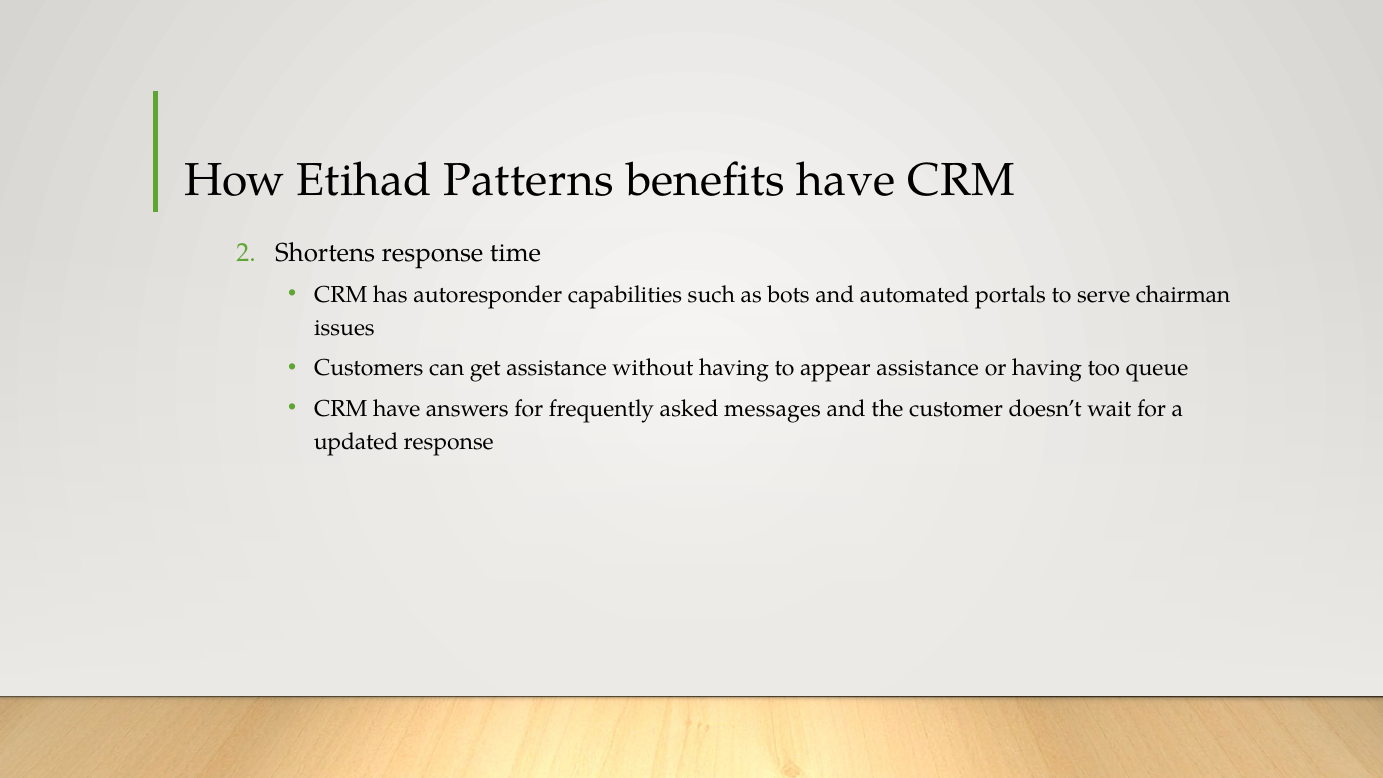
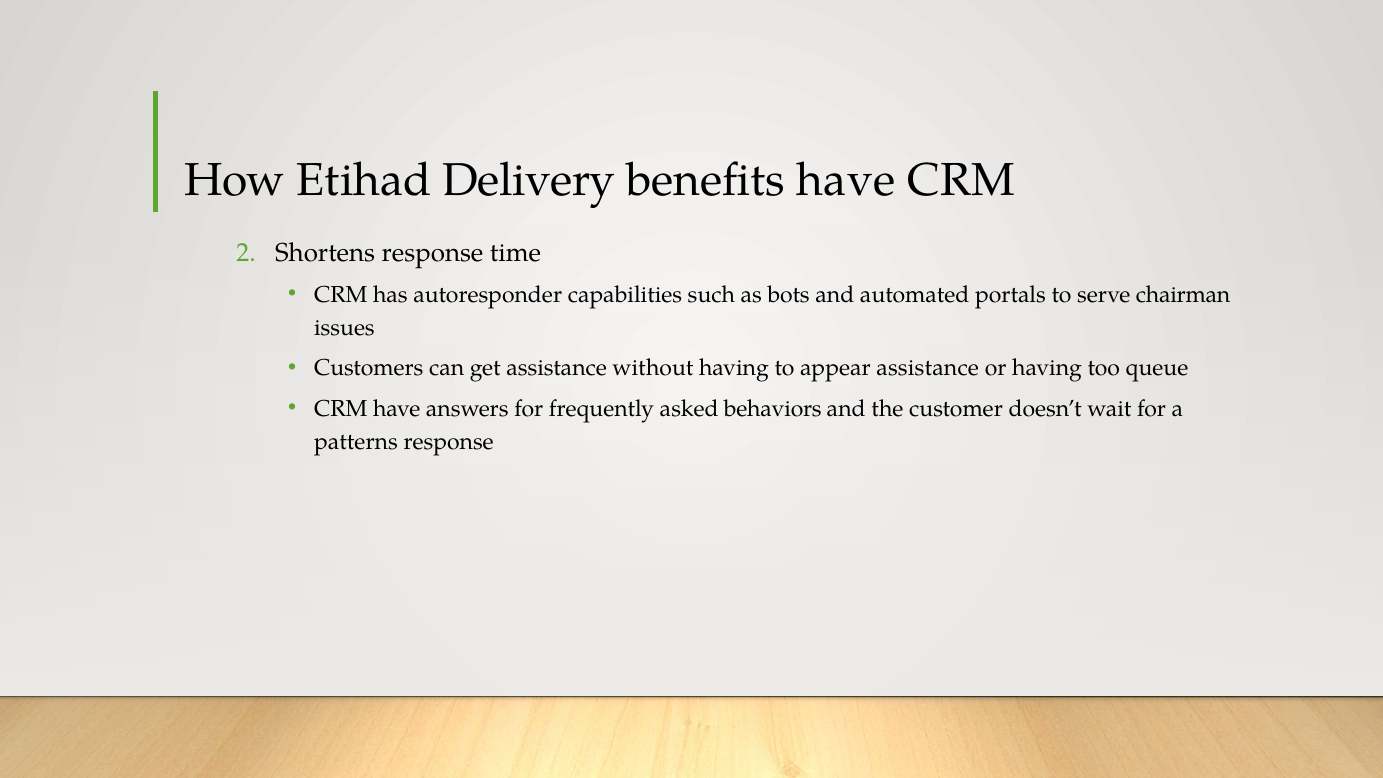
Patterns: Patterns -> Delivery
messages: messages -> behaviors
updated: updated -> patterns
